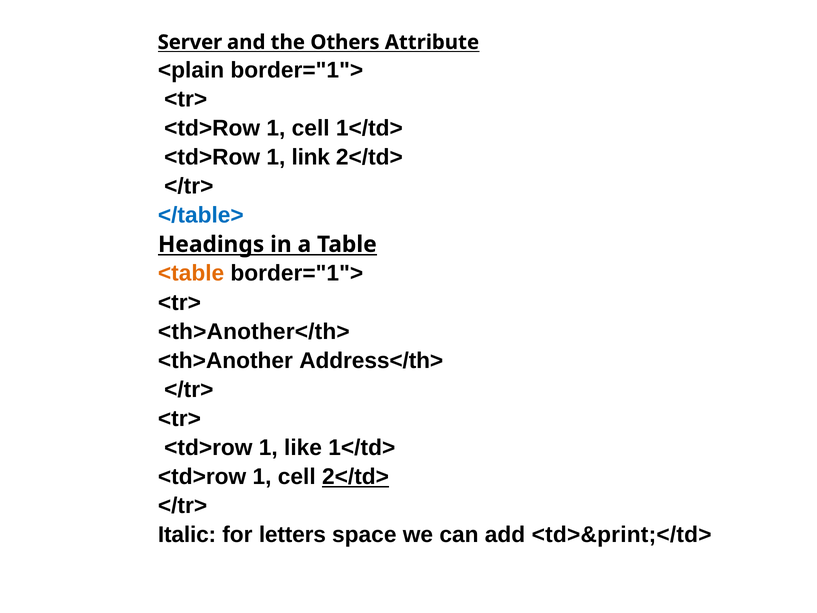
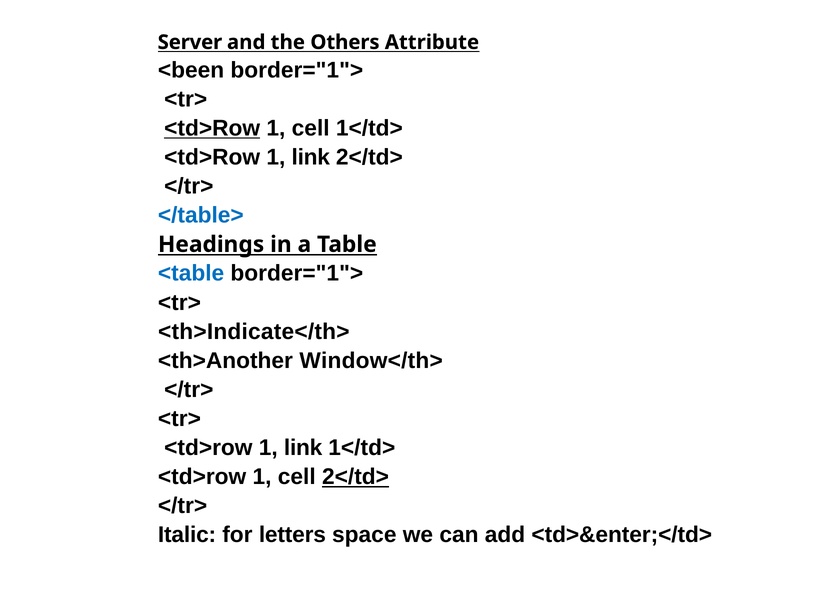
<plain: <plain -> <been
<td>Row at (212, 128) underline: none -> present
<table colour: orange -> blue
<th>Another</th>: <th>Another</th> -> <th>Indicate</th>
Address</th>: Address</th> -> Window</th>
like at (303, 448): like -> link
<td>&print;</td>: <td>&print;</td> -> <td>&enter;</td>
